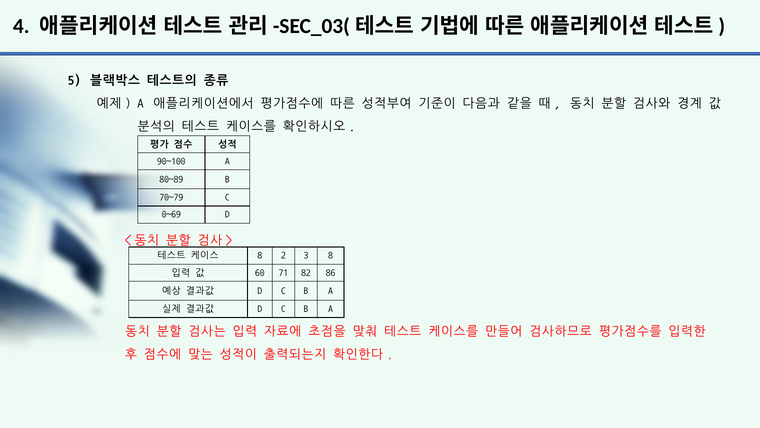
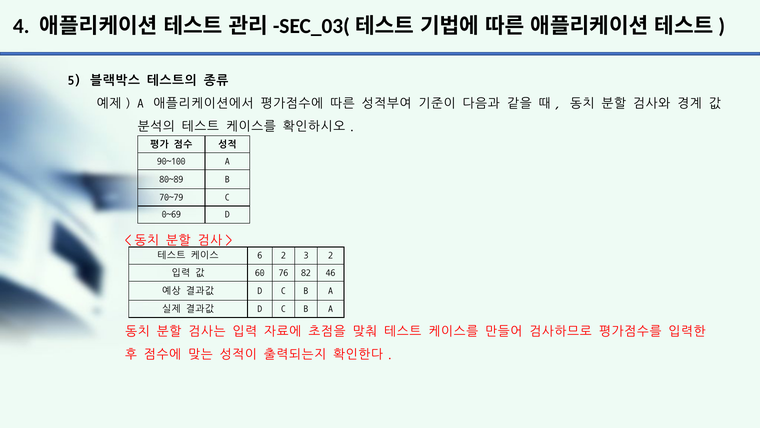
8 at (260, 255): 8 -> 6
3 8: 8 -> 2
71: 71 -> 76
86: 86 -> 46
